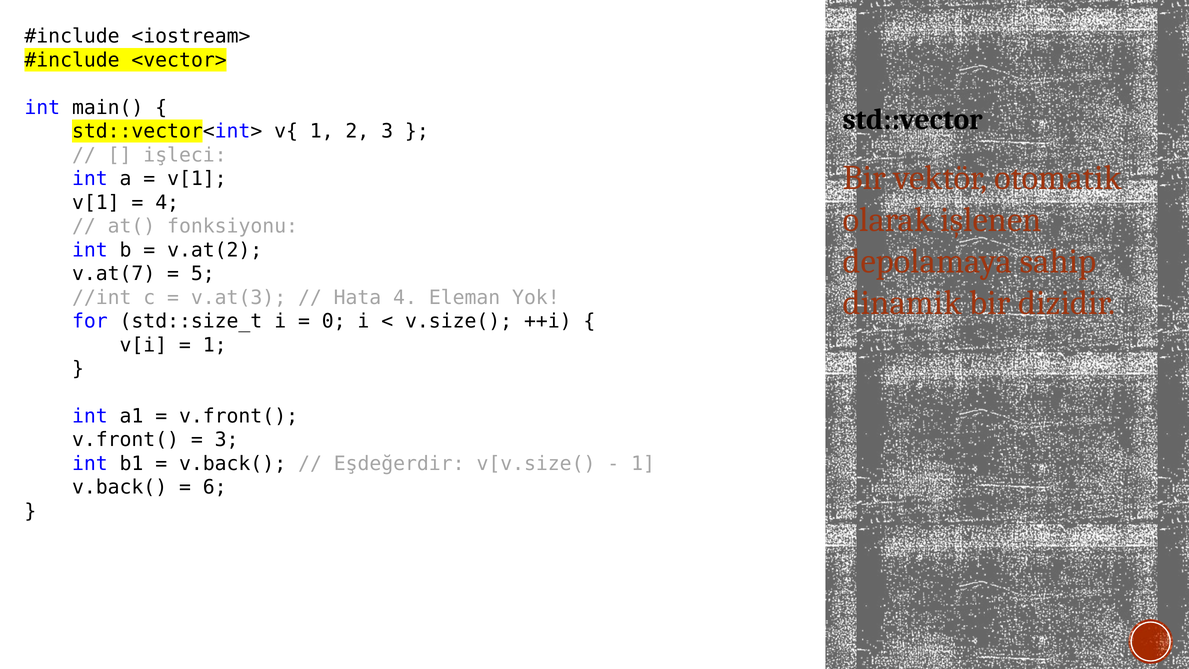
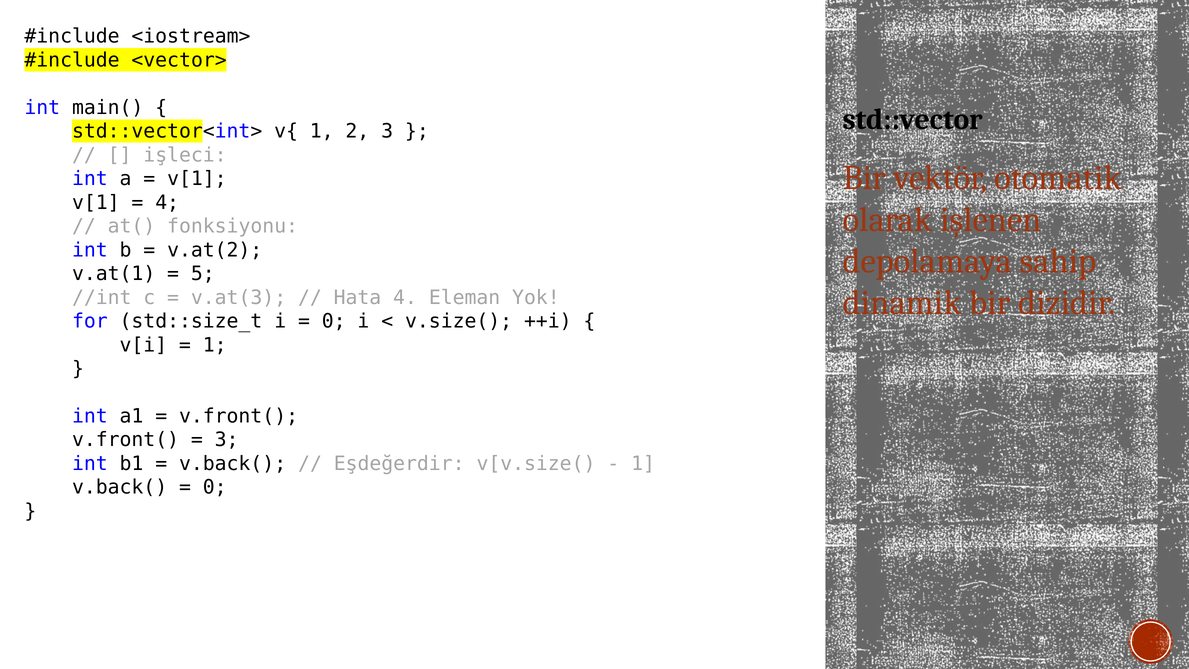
v.at(7: v.at(7 -> v.at(1
6 at (215, 487): 6 -> 0
